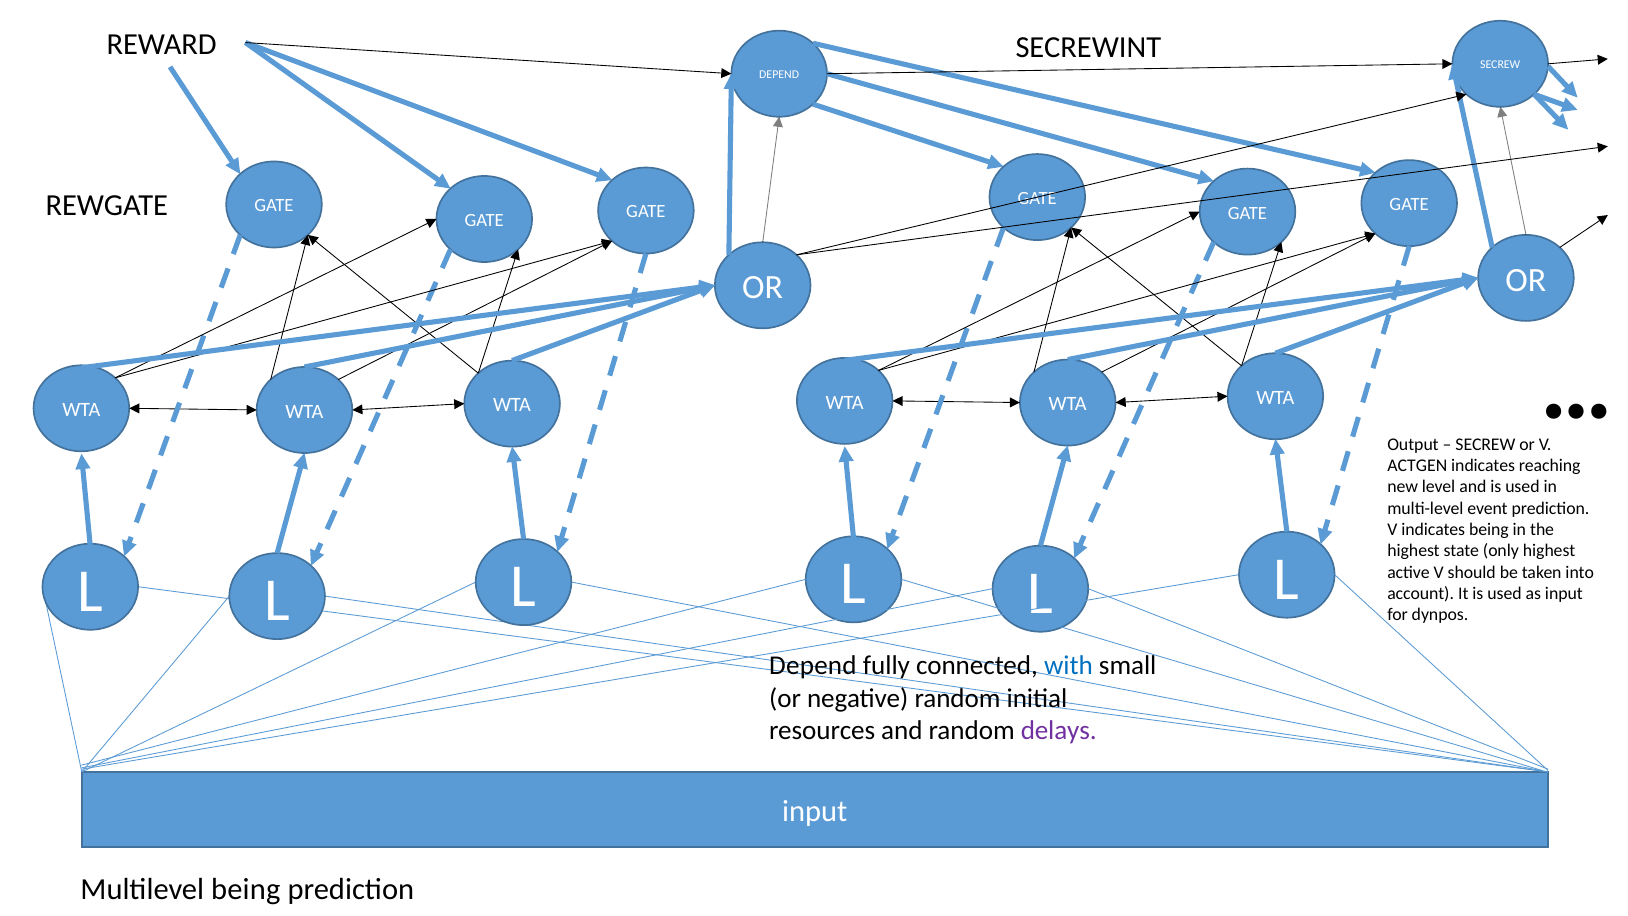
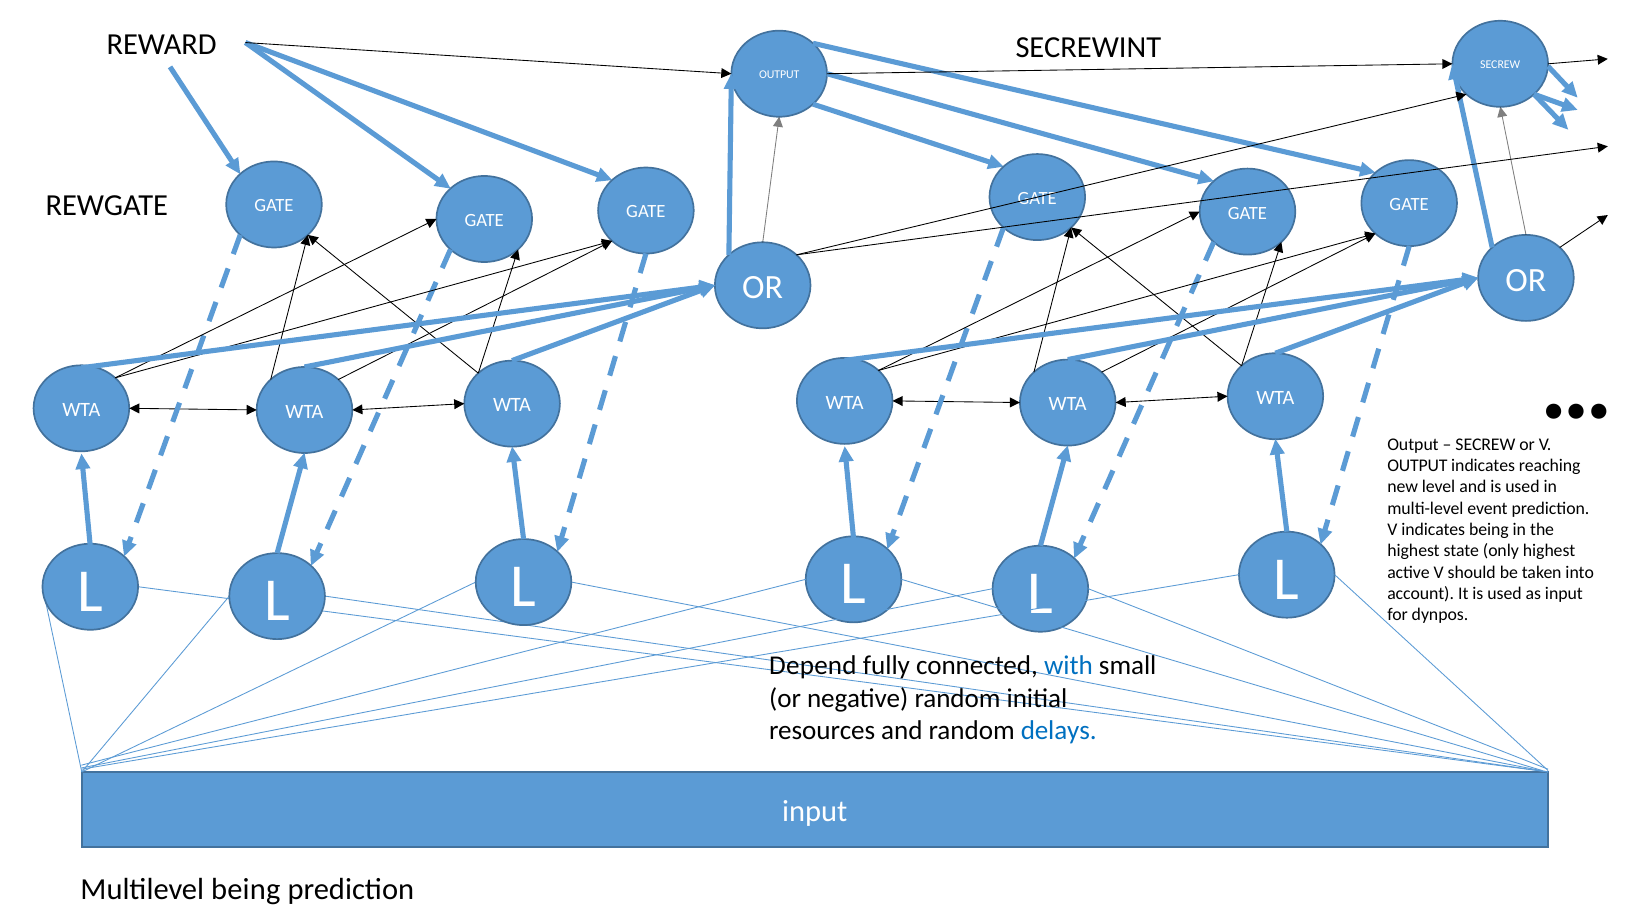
DEPEND at (779, 75): DEPEND -> OUTPUT
ACTGEN at (1417, 465): ACTGEN -> OUTPUT
delays colour: purple -> blue
